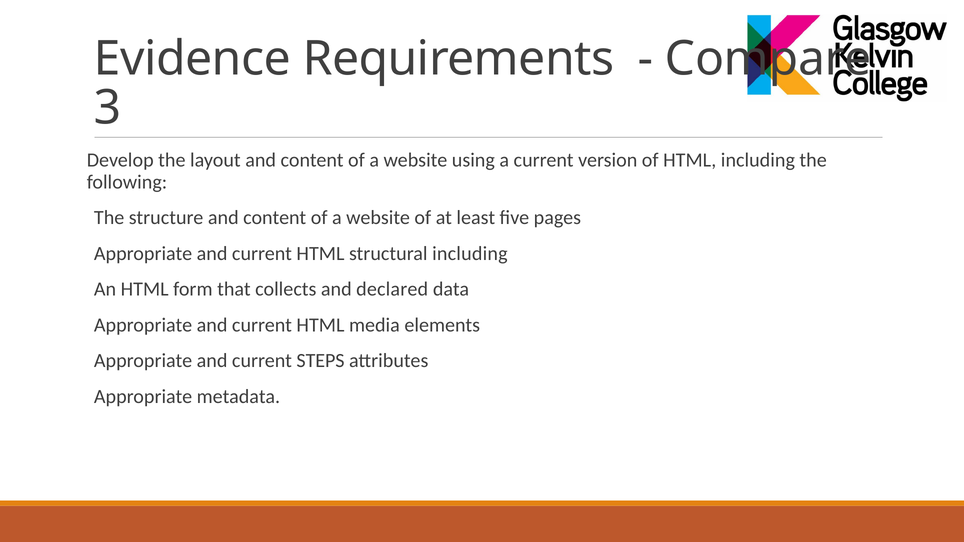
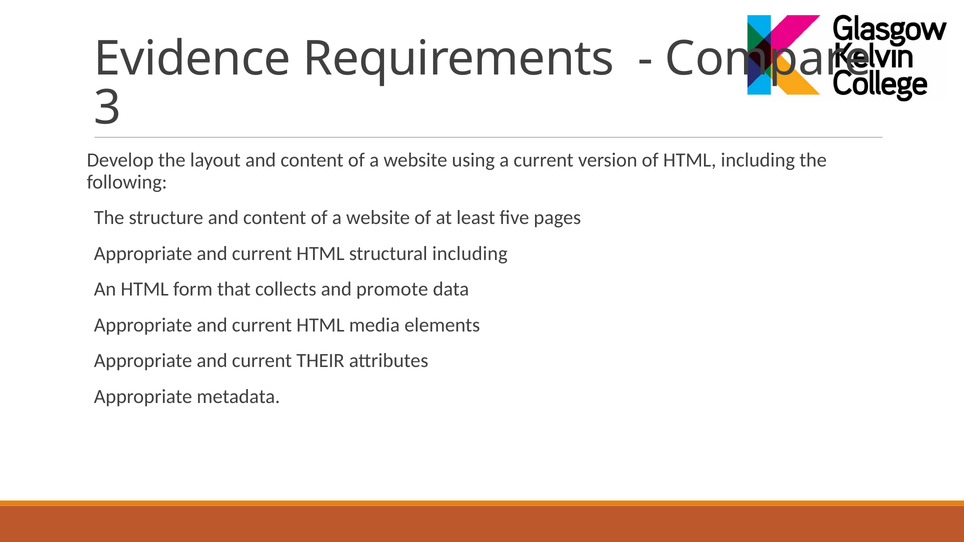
declared: declared -> promote
STEPS: STEPS -> THEIR
